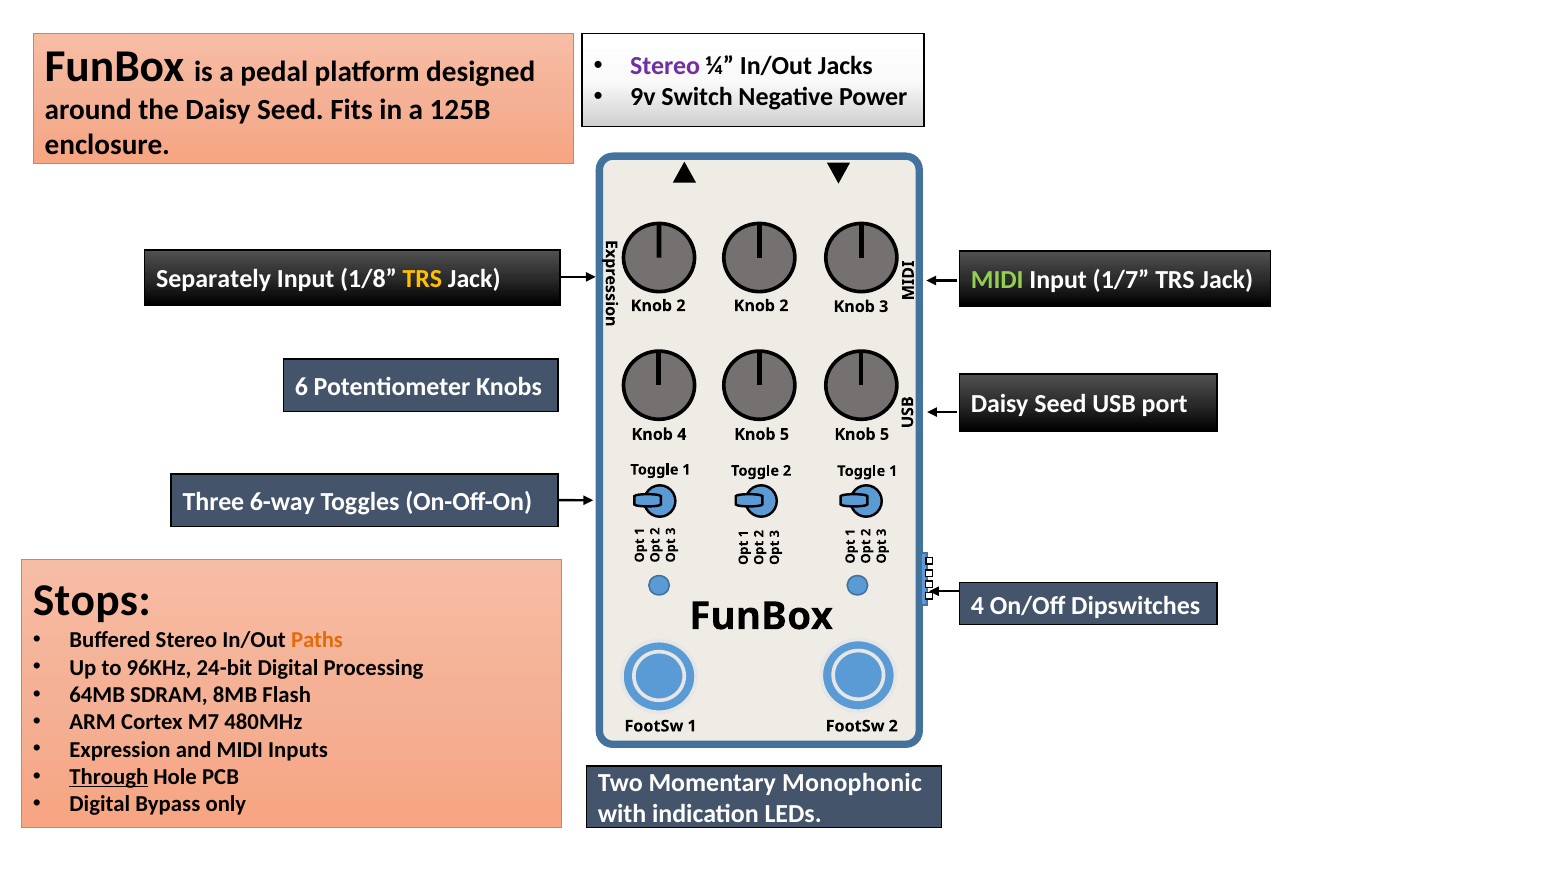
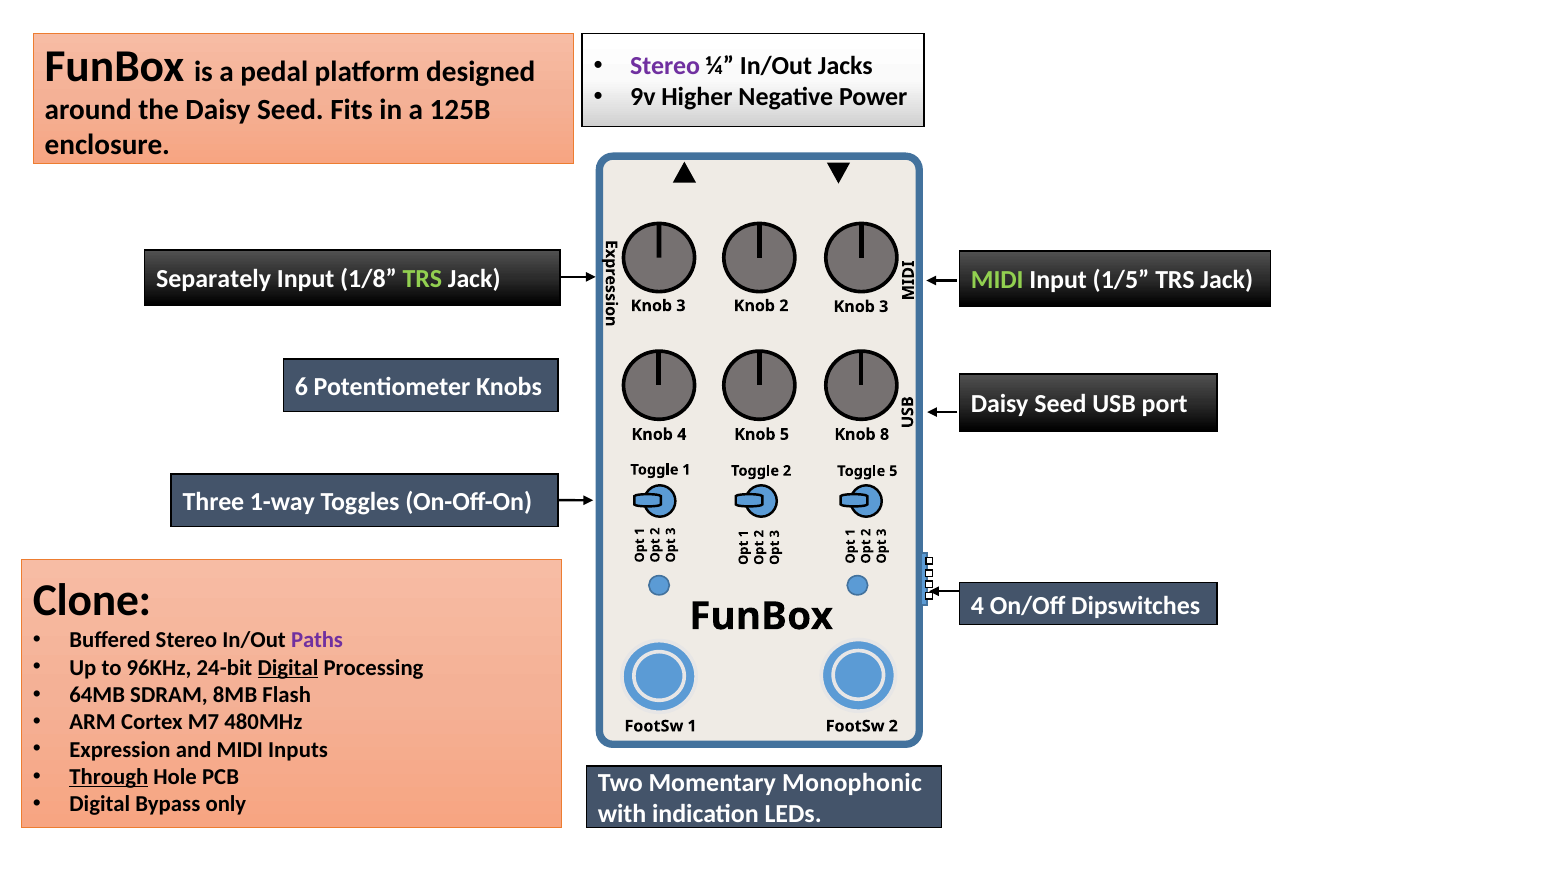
Switch: Switch -> Higher
TRS at (422, 279) colour: yellow -> light green
1/7: 1/7 -> 1/5
2 at (681, 306): 2 -> 3
5 Knob 5: 5 -> 8
2 Toggle 1: 1 -> 5
6-way: 6-way -> 1-way
Stops: Stops -> Clone
Paths colour: orange -> purple
Digital at (288, 668) underline: none -> present
